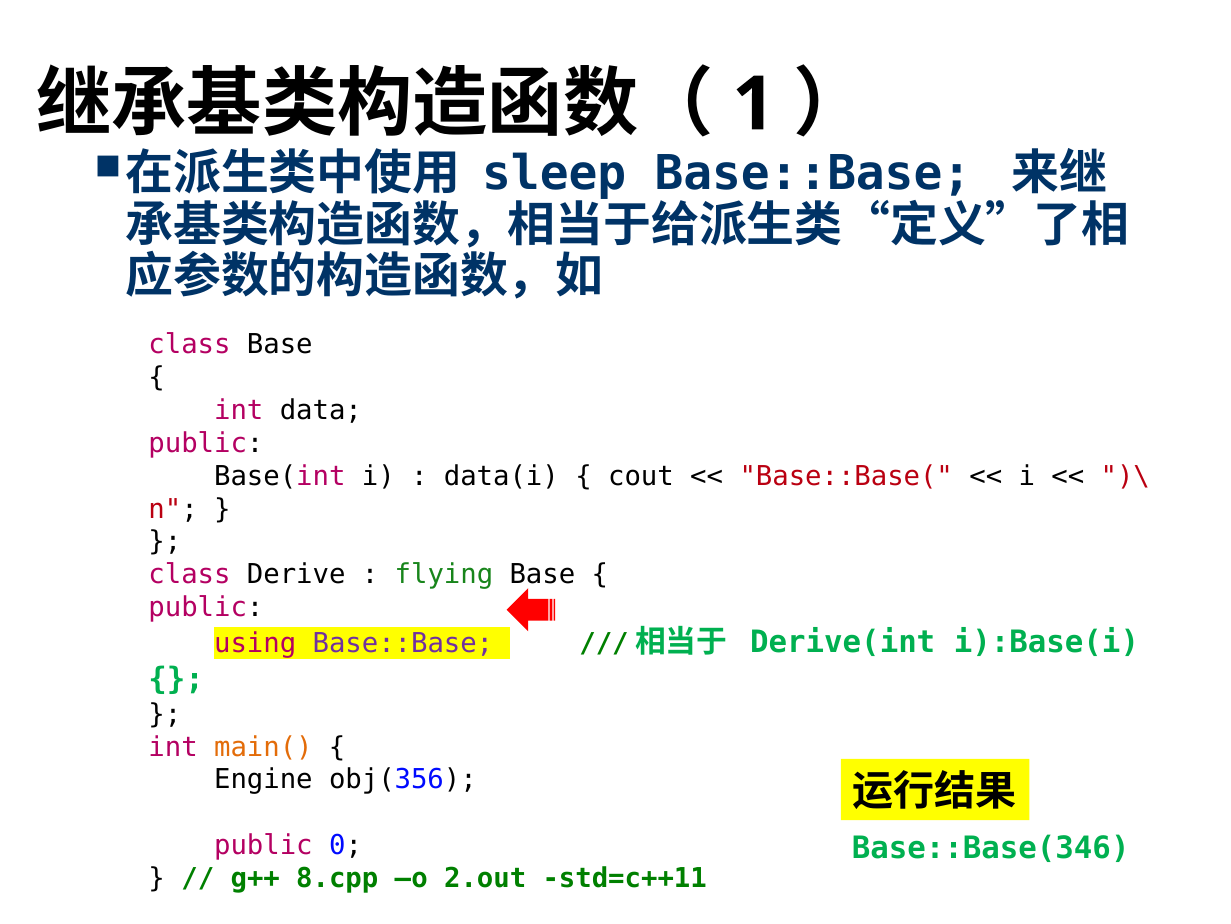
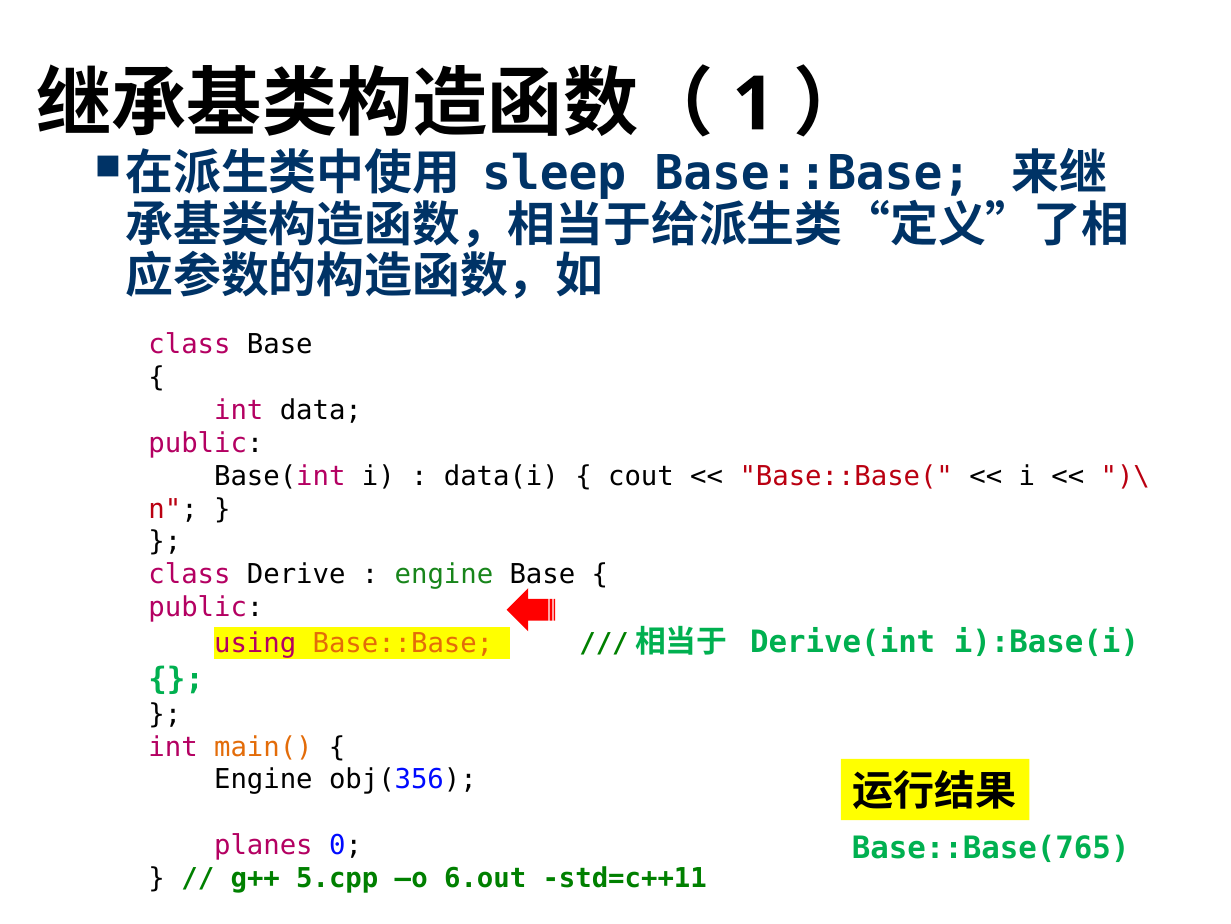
flying at (444, 574): flying -> engine
Base::Base at (403, 643) colour: purple -> orange
public at (263, 845): public -> planes
Base::Base(346: Base::Base(346 -> Base::Base(765
8.cpp: 8.cpp -> 5.cpp
2.out: 2.out -> 6.out
